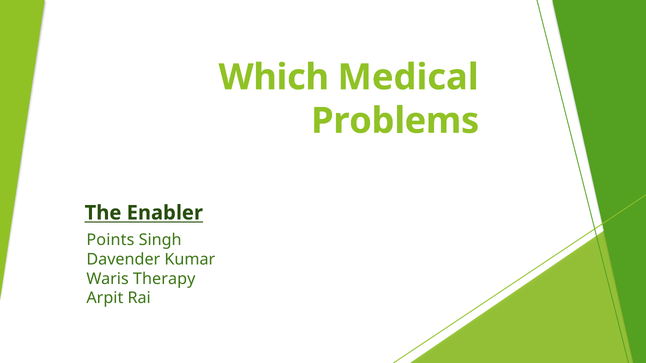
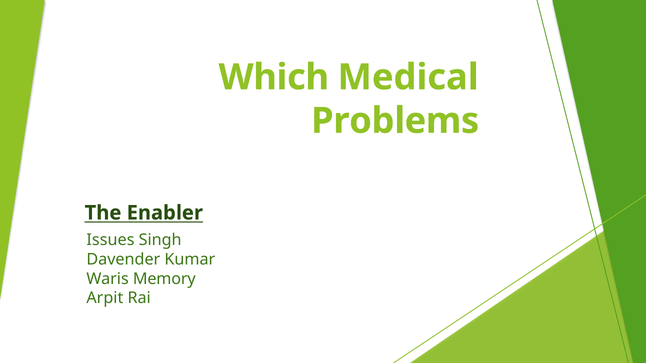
Points: Points -> Issues
Therapy: Therapy -> Memory
